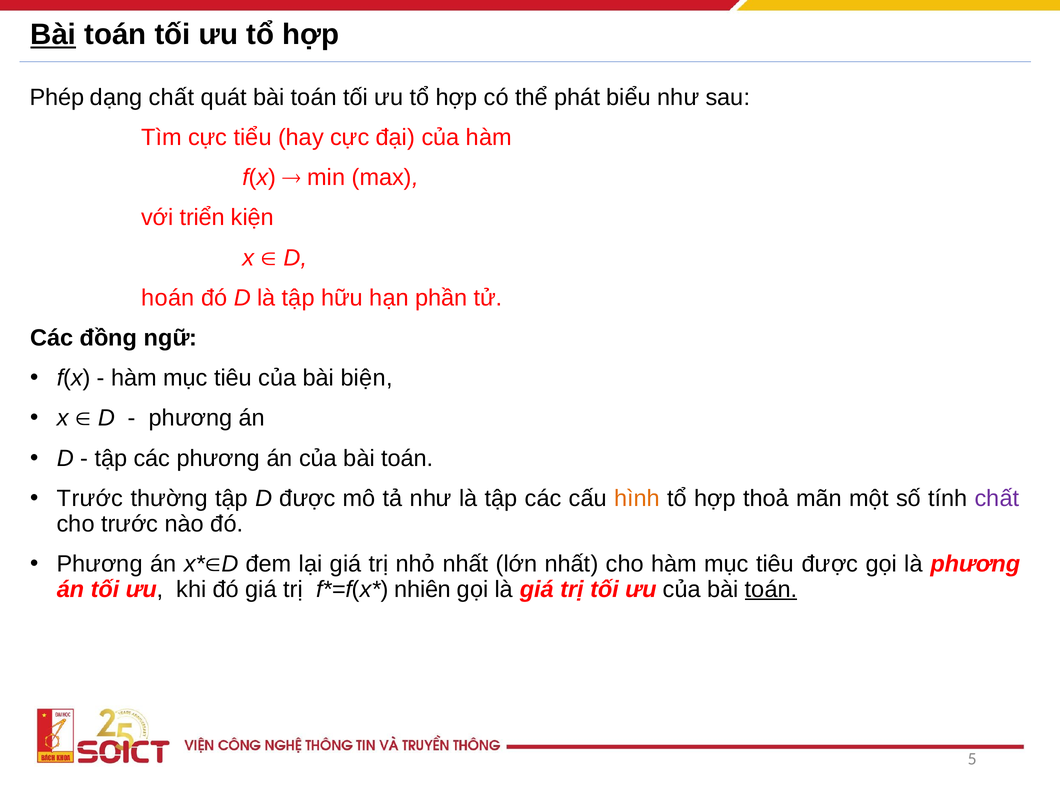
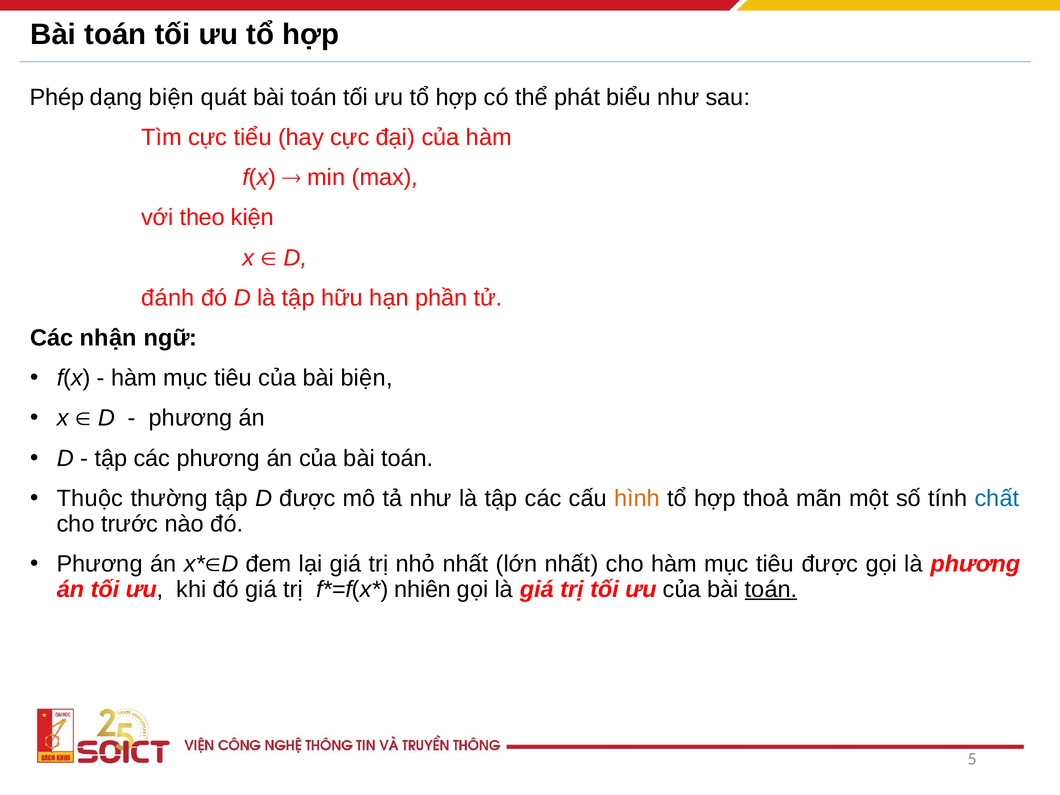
Bài at (53, 35) underline: present -> none
dạng chất: chất -> biện
triển: triển -> theo
hoán: hoán -> đánh
đồng: đồng -> nhận
Trước at (90, 498): Trước -> Thuộc
chất at (997, 498) colour: purple -> blue
